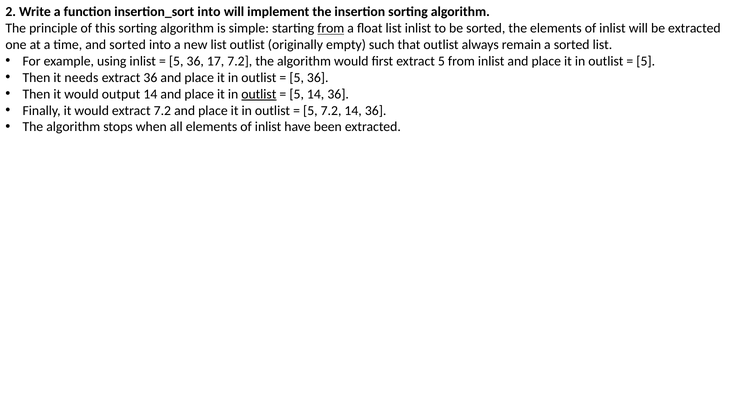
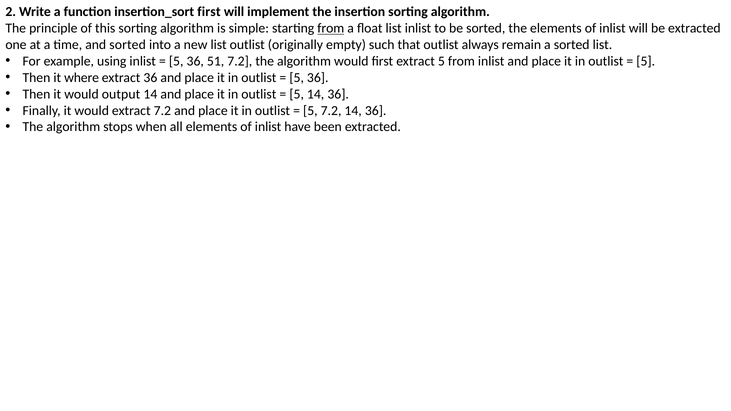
insertion_sort into: into -> first
17: 17 -> 51
needs: needs -> where
outlist at (259, 94) underline: present -> none
